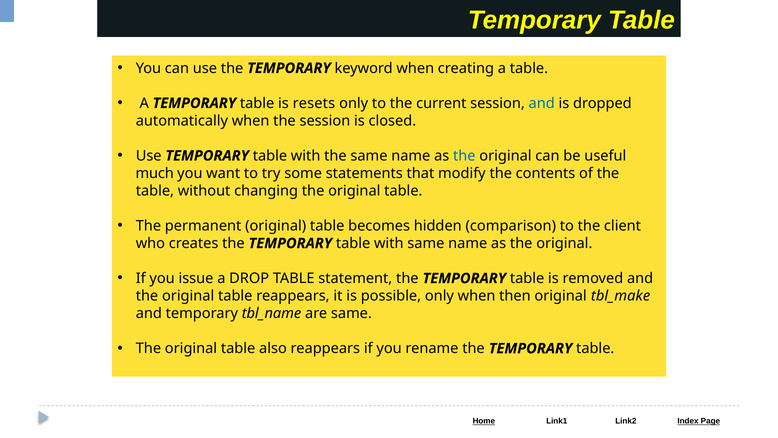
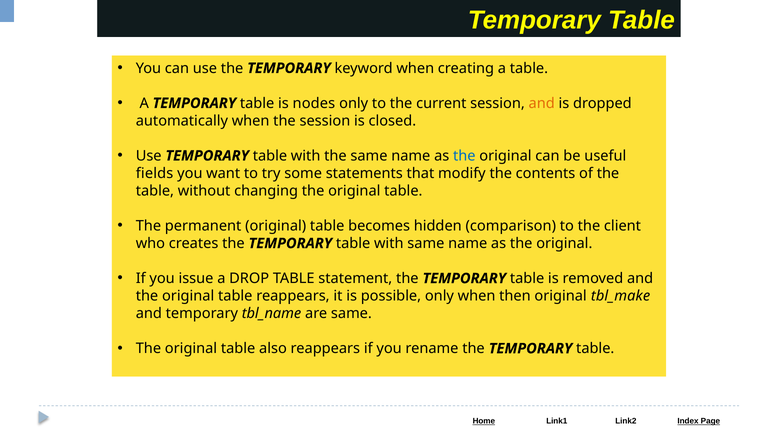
resets: resets -> nodes
and at (542, 103) colour: blue -> orange
much: much -> fields
